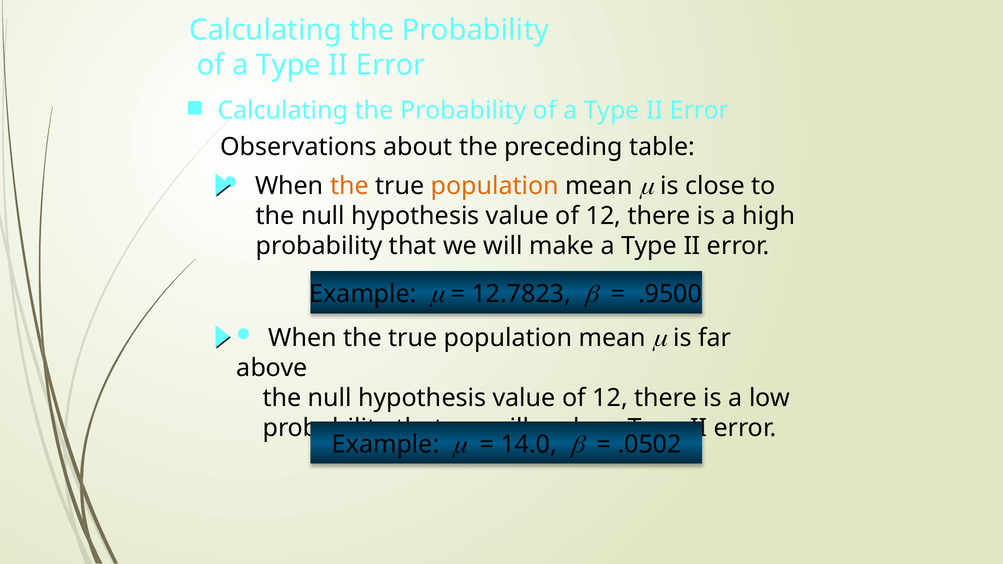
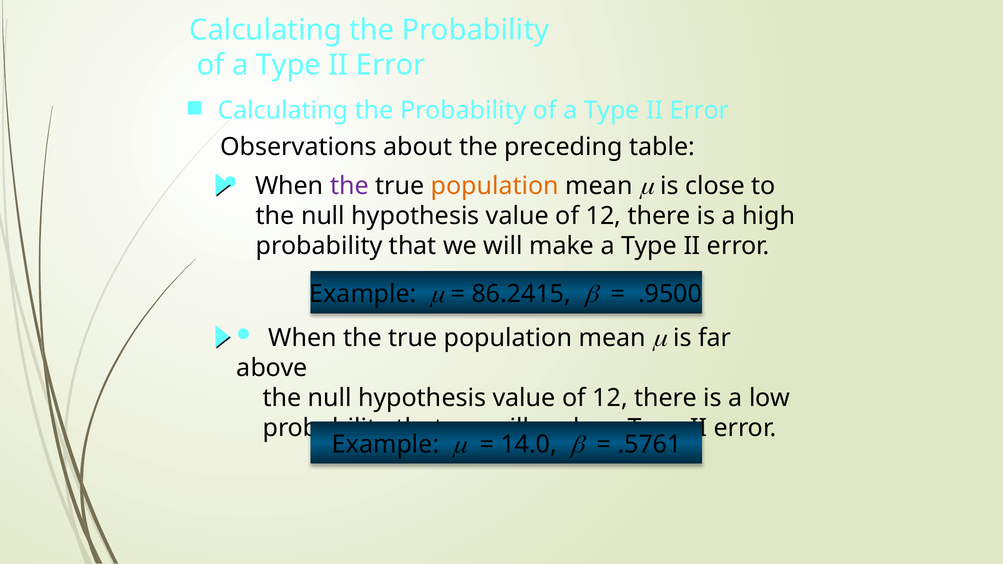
the at (349, 186) colour: orange -> purple
12.7823: 12.7823 -> 86.2415
.0502: .0502 -> .5761
